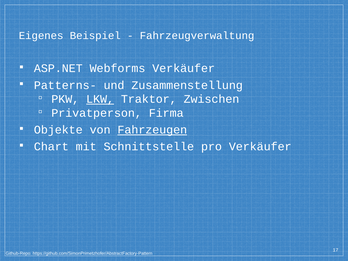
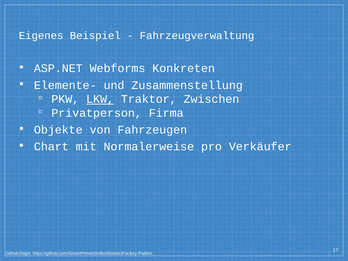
Webforms Verkäufer: Verkäufer -> Konkreten
Patterns-: Patterns- -> Elemente-
Fahrzeugen underline: present -> none
Schnittstelle: Schnittstelle -> Normalerweise
